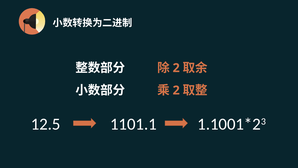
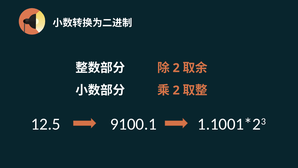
1101.1: 1101.1 -> 9100.1
